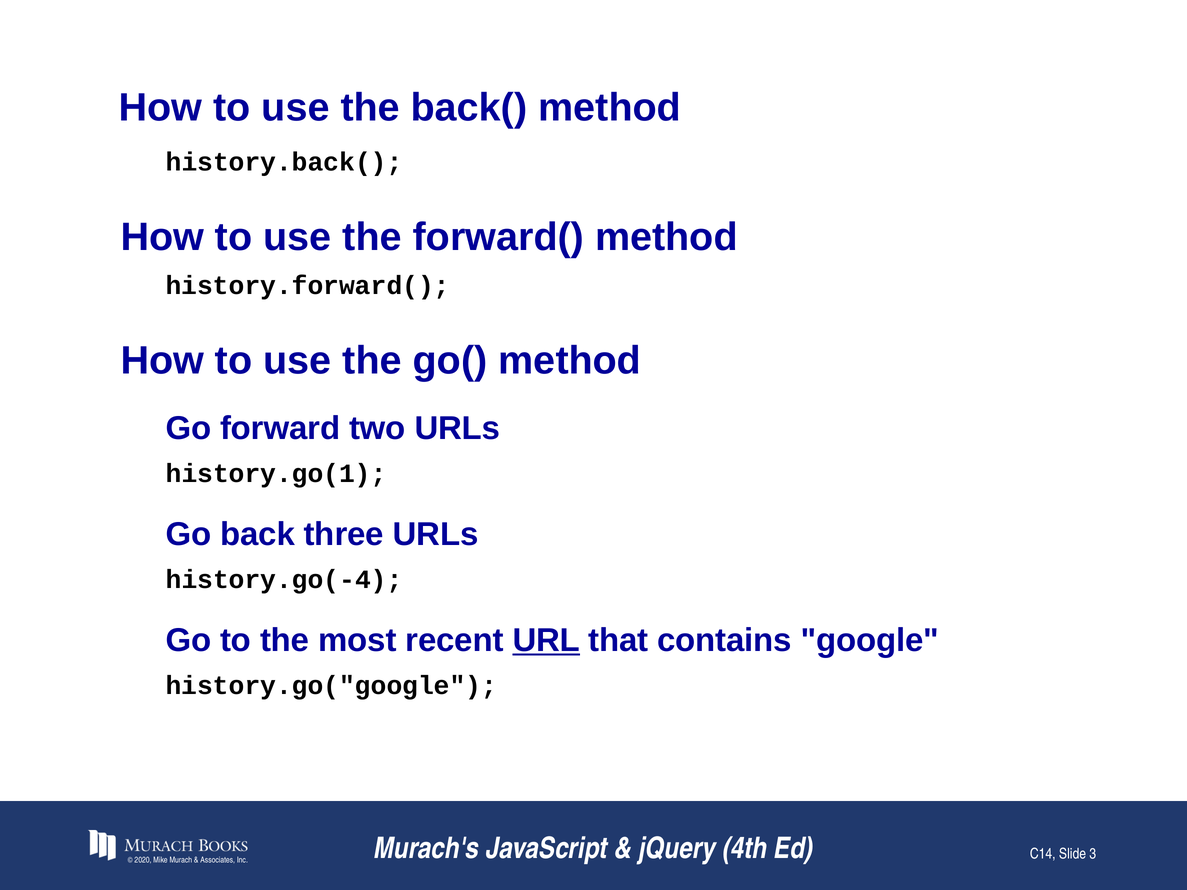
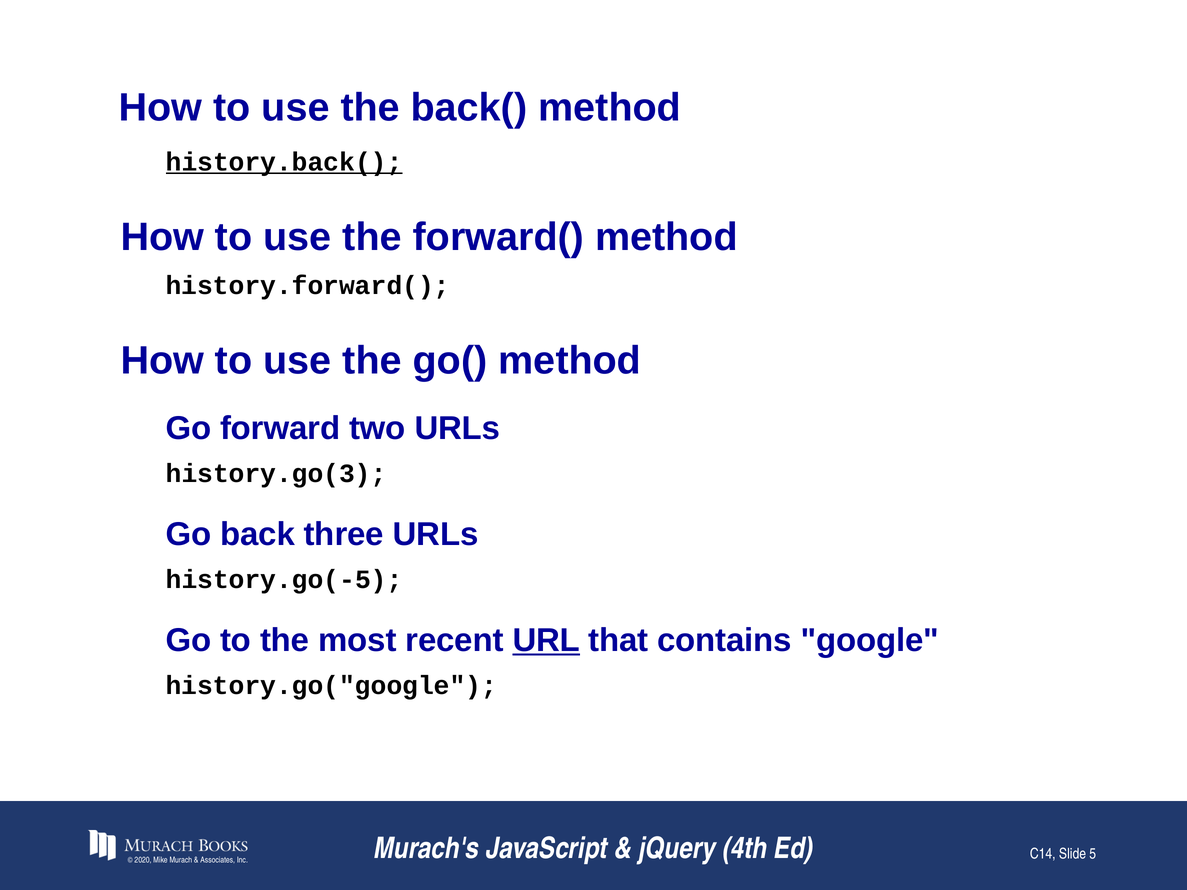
history.back( underline: none -> present
history.go(1: history.go(1 -> history.go(3
history.go(-4: history.go(-4 -> history.go(-5
3: 3 -> 5
